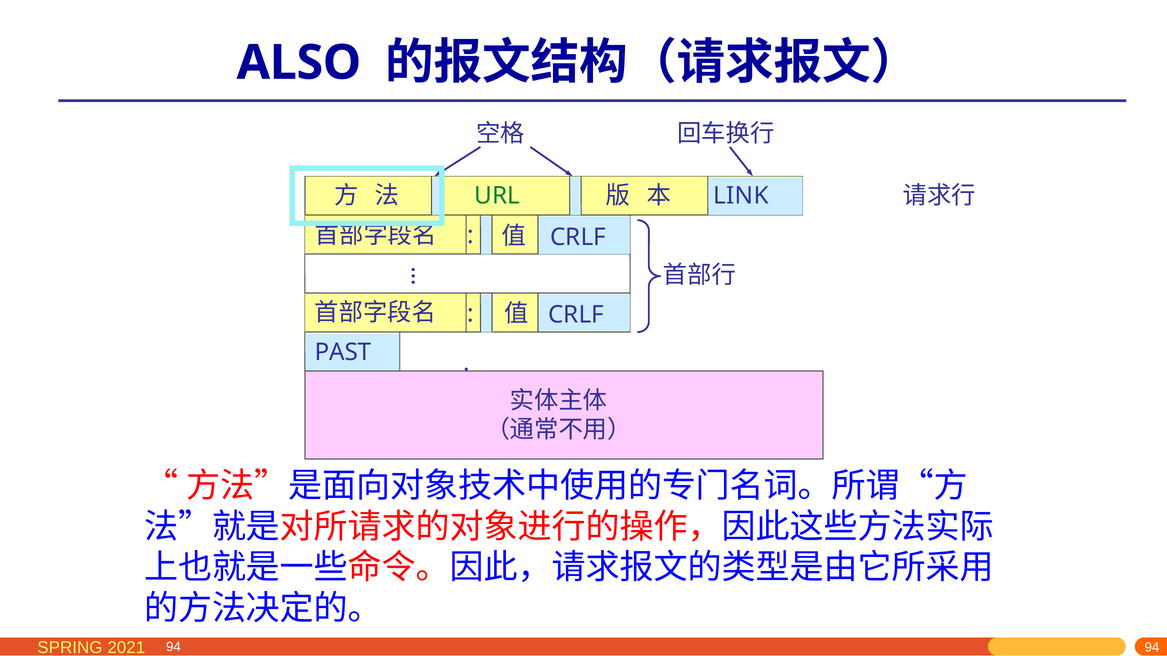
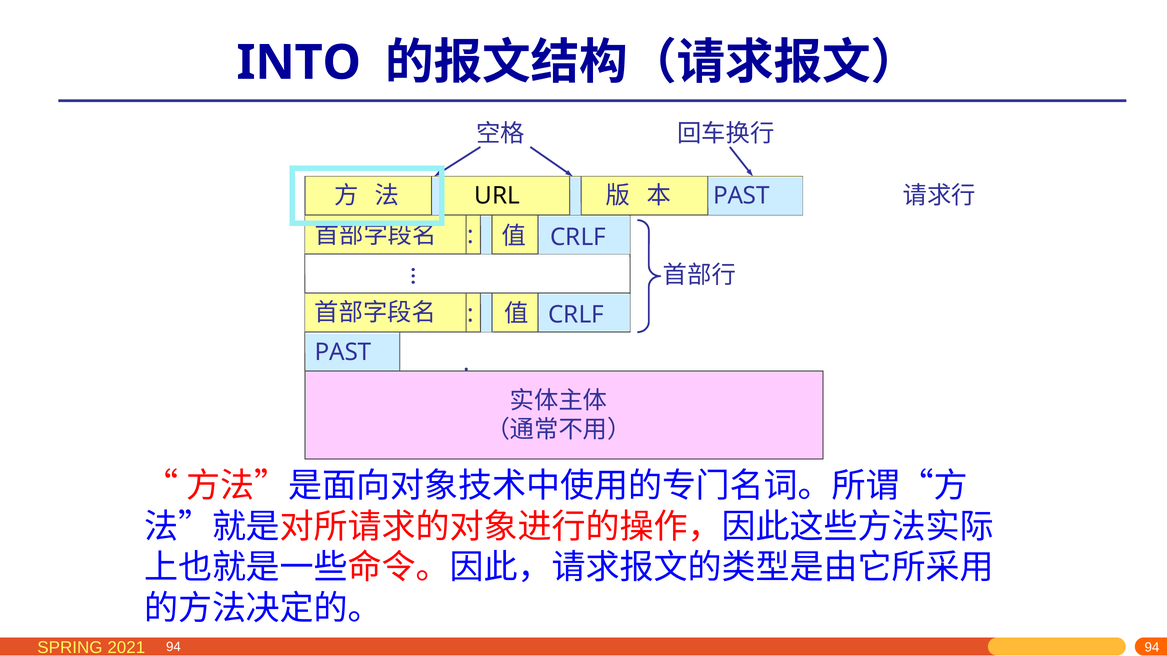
ALSO: ALSO -> INTO
URL colour: green -> black
LINK at (741, 196): LINK -> PAST
